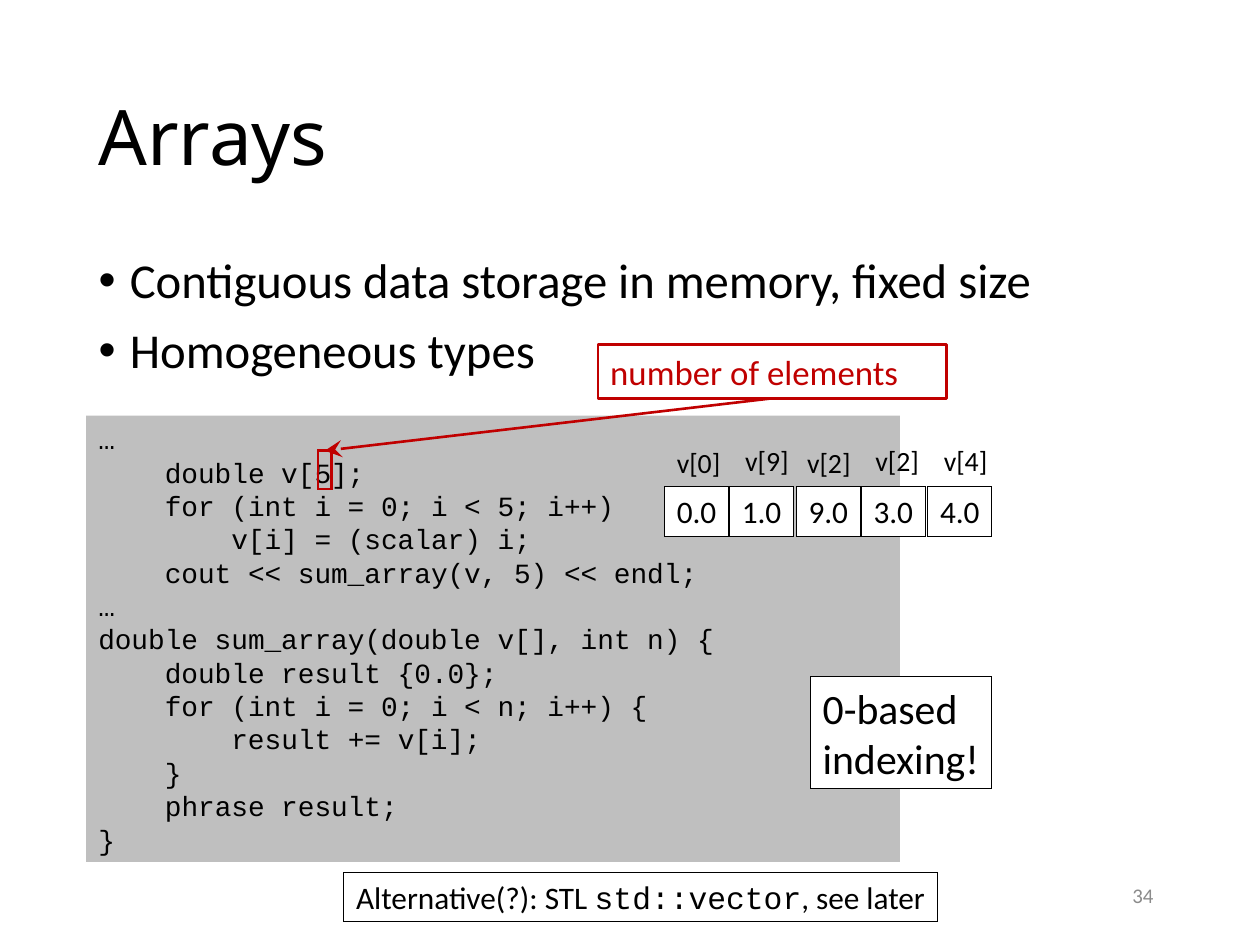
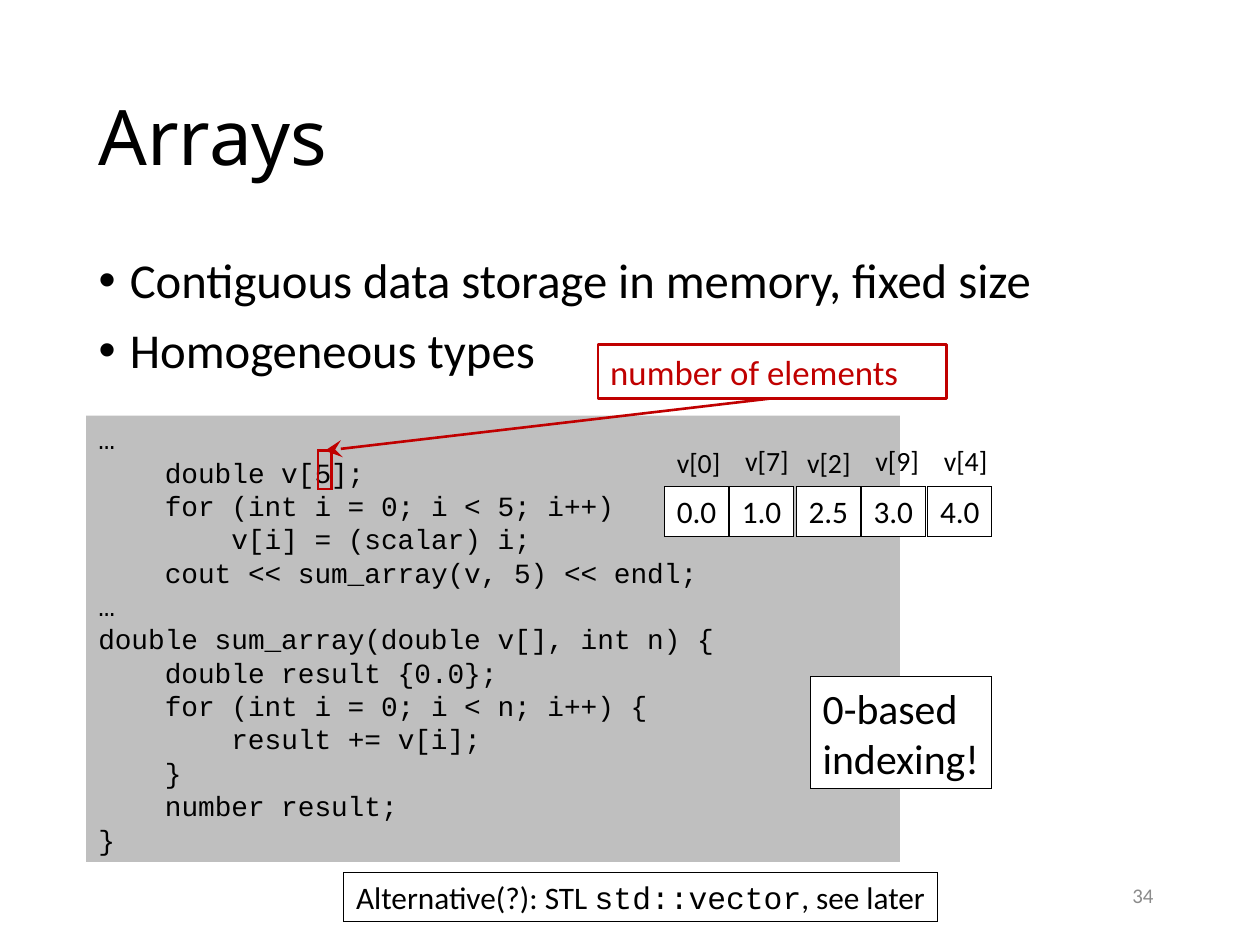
v[9: v[9 -> v[7
v[2 v[2: v[2 -> v[9
9.0: 9.0 -> 2.5
phrase at (215, 808): phrase -> number
